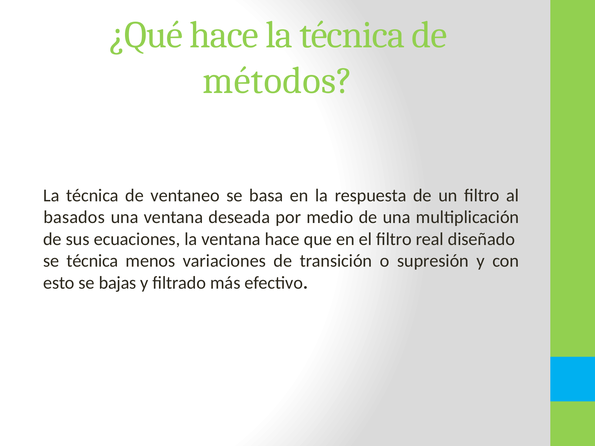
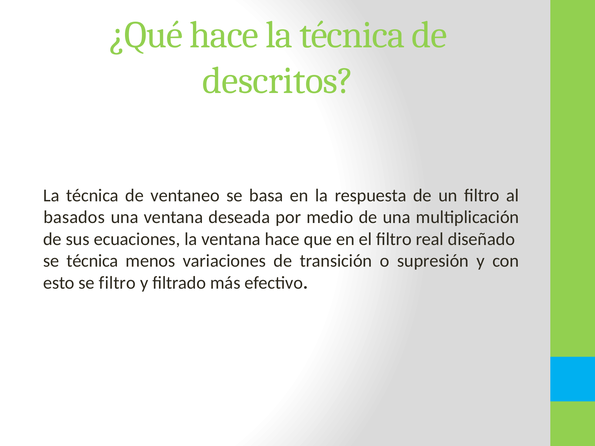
métodos: métodos -> descritos
se bajas: bajas -> filtro
